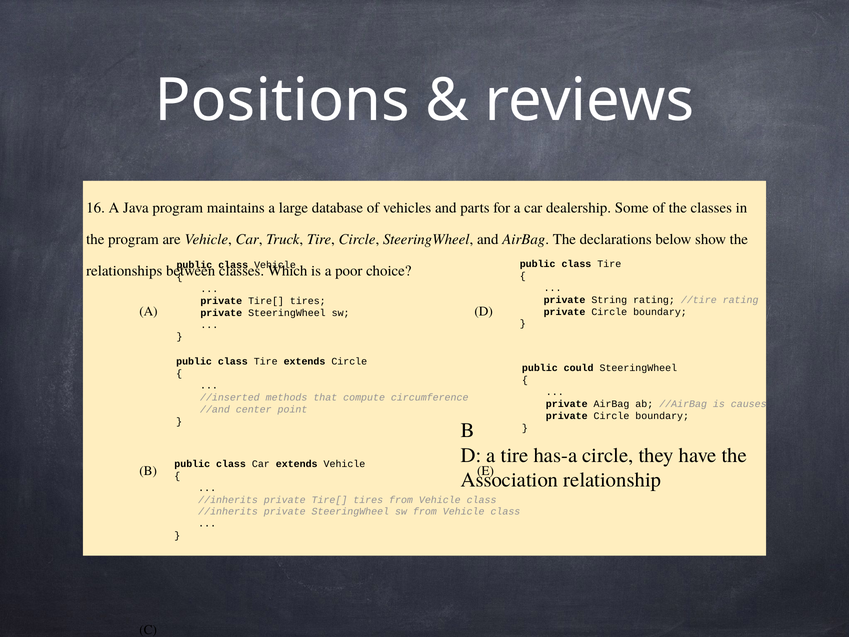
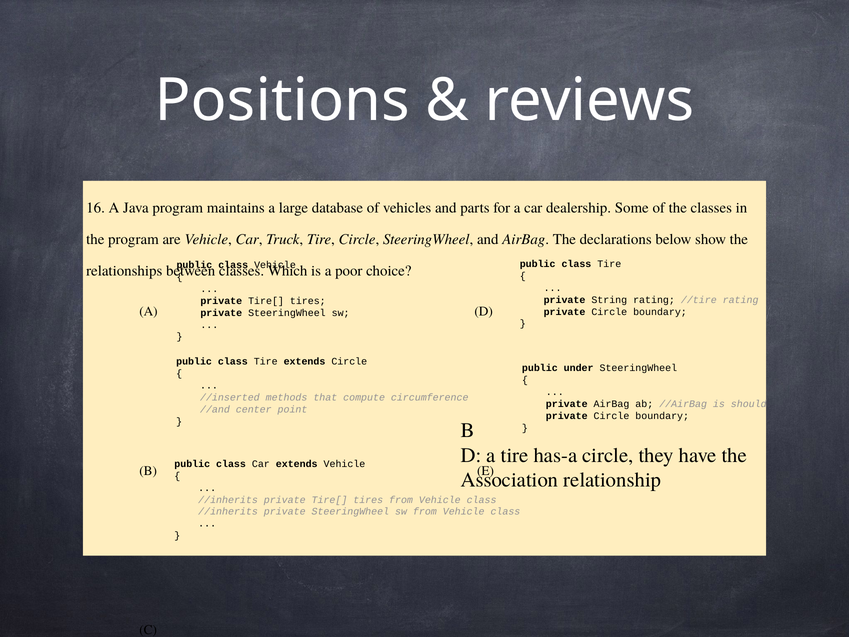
could: could -> under
causes: causes -> should
